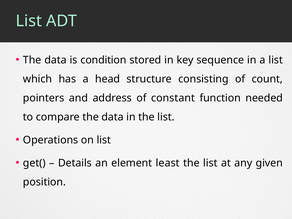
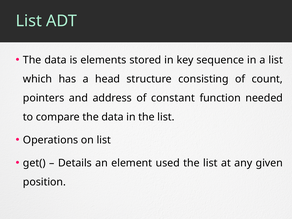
condition: condition -> elements
least: least -> used
